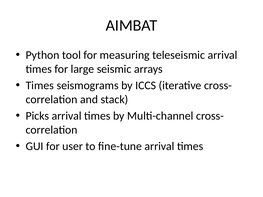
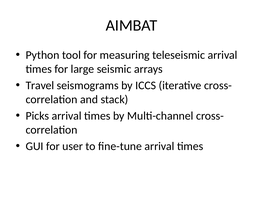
Times at (40, 86): Times -> Travel
